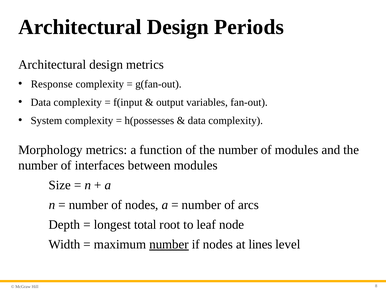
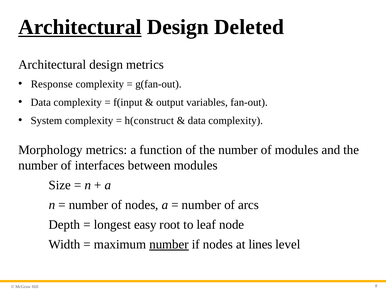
Architectural at (80, 27) underline: none -> present
Periods: Periods -> Deleted
h(possesses: h(possesses -> h(construct
total: total -> easy
